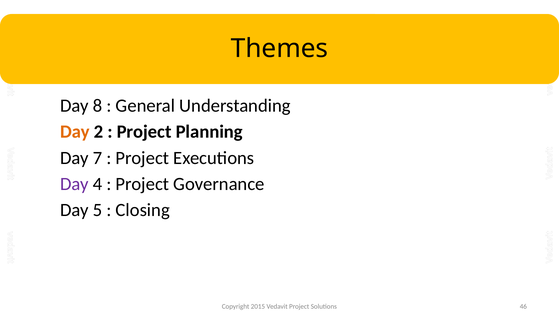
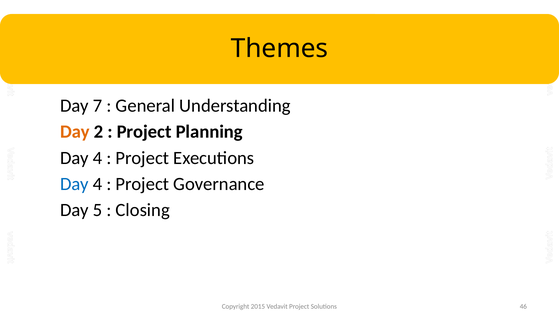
8: 8 -> 7
7 at (98, 158): 7 -> 4
Day at (74, 184) colour: purple -> blue
